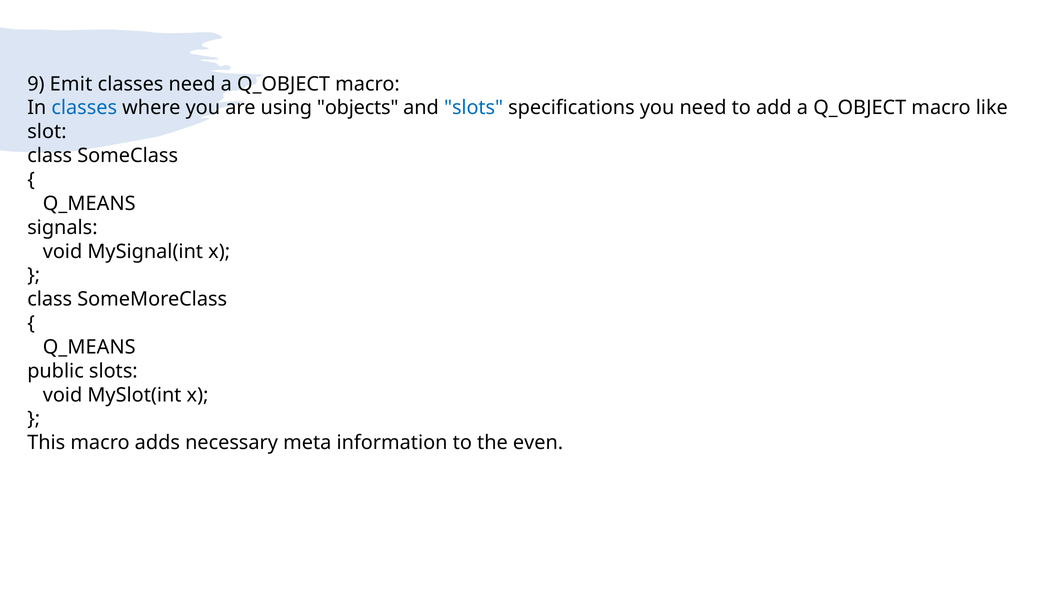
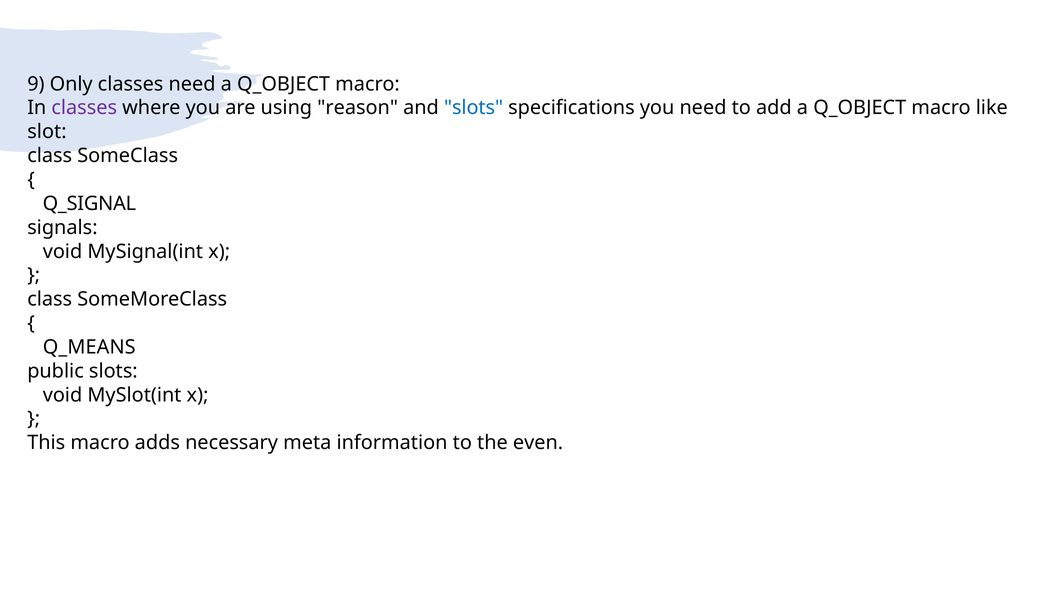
Emit: Emit -> Only
classes at (84, 108) colour: blue -> purple
objects: objects -> reason
Q_MEANS at (89, 203): Q_MEANS -> Q_SIGNAL
